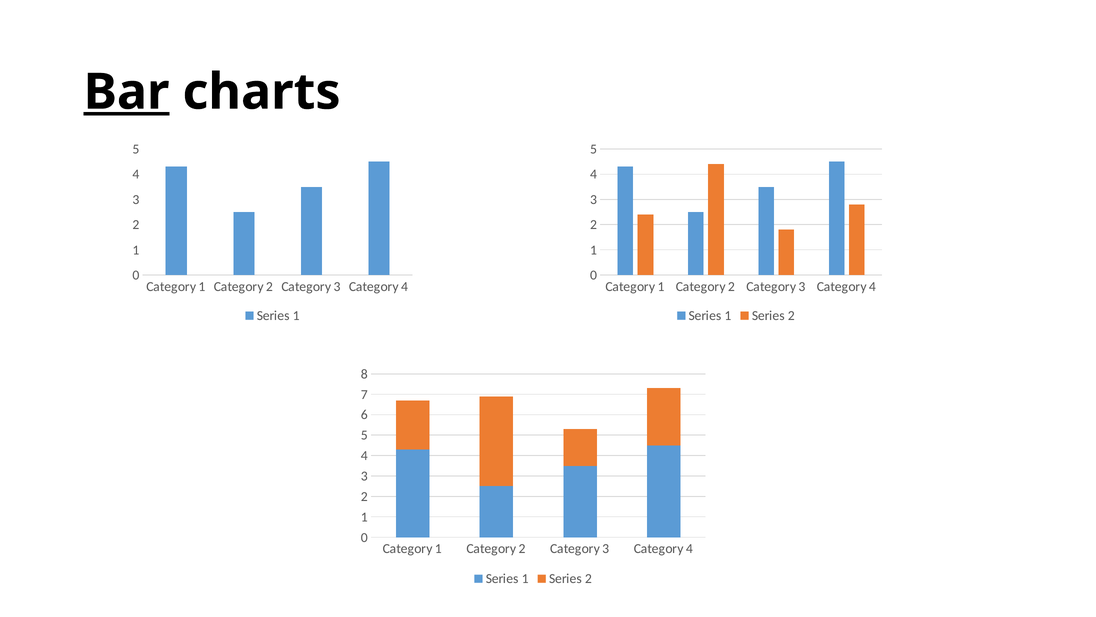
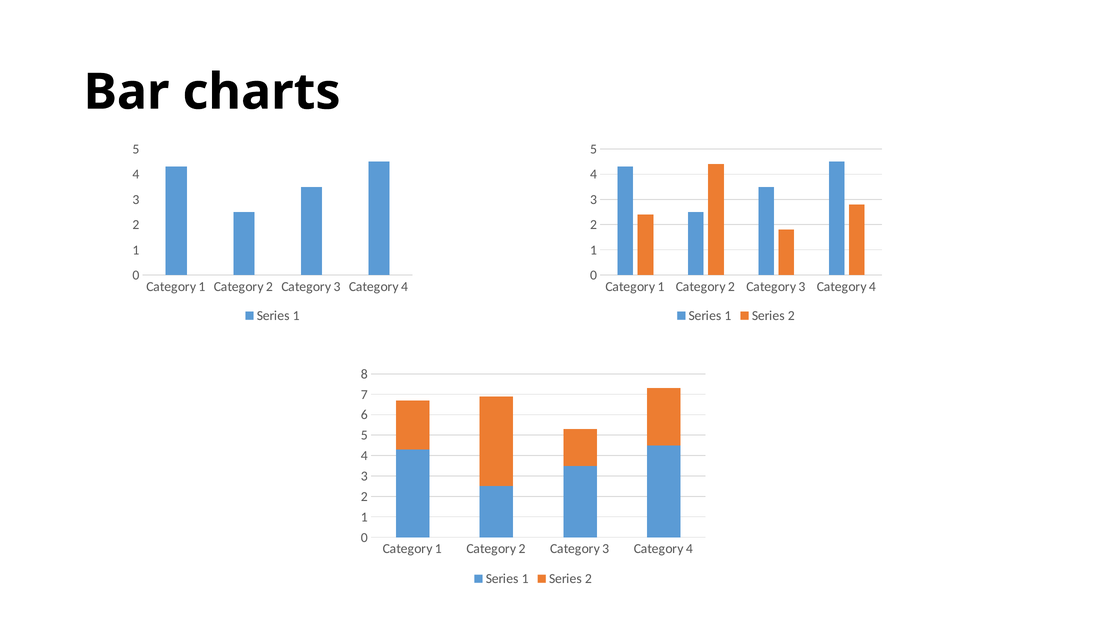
Bar underline: present -> none
